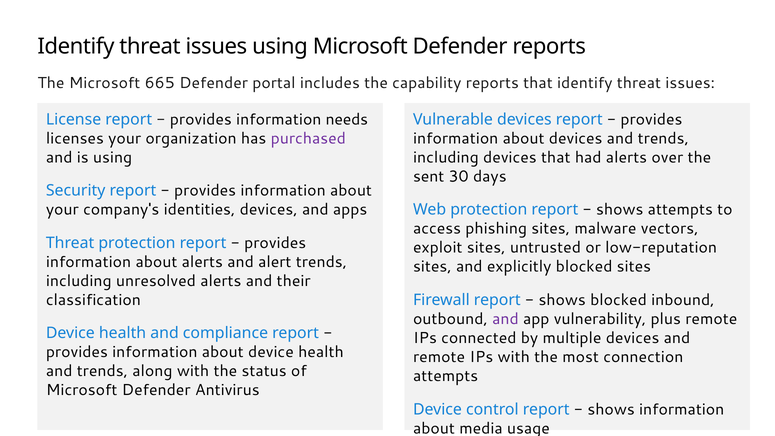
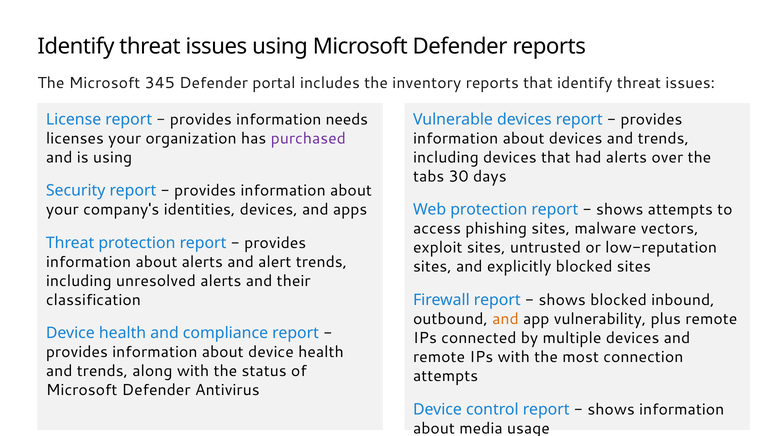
665: 665 -> 345
capability: capability -> inventory
sent: sent -> tabs
and at (505, 319) colour: purple -> orange
